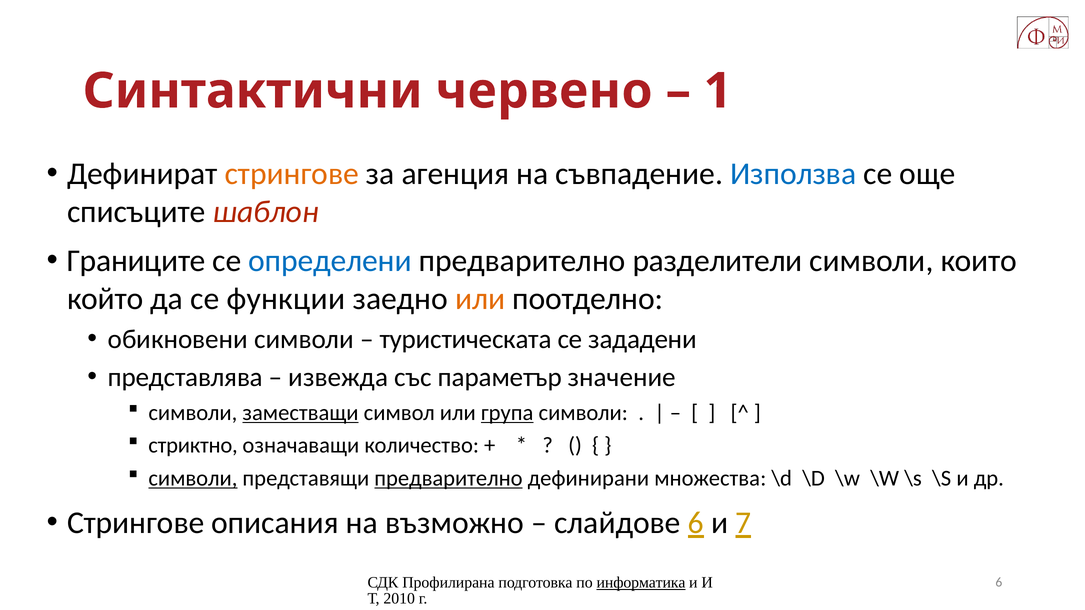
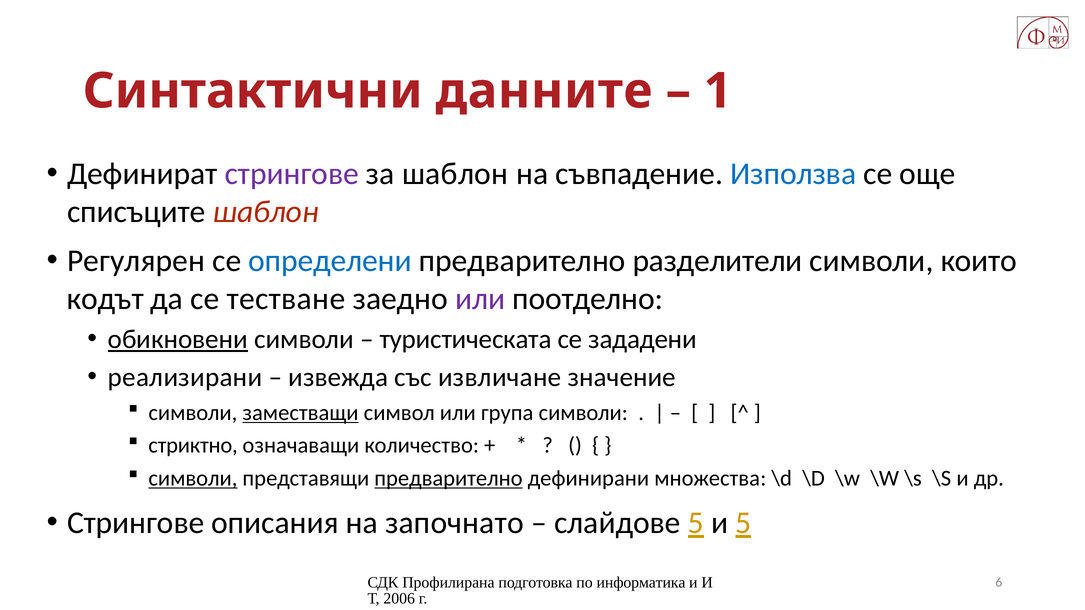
червено: червено -> данните
стрингове at (292, 174) colour: orange -> purple
за агенция: агенция -> шаблон
Границите: Границите -> Регулярен
който: който -> кодът
функции: функции -> тестване
или at (480, 299) colour: orange -> purple
обикновени underline: none -> present
представлява: представлява -> реализирани
параметър: параметър -> извличане
група underline: present -> none
възможно: възможно -> започнато
слайдове 6: 6 -> 5
и 7: 7 -> 5
информатика underline: present -> none
2010: 2010 -> 2006
